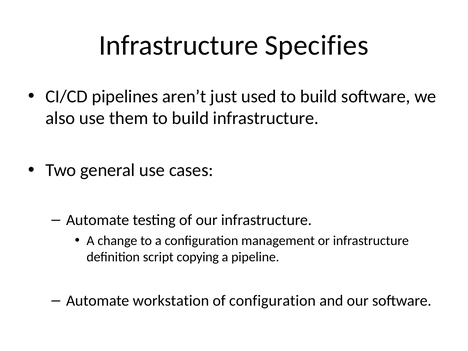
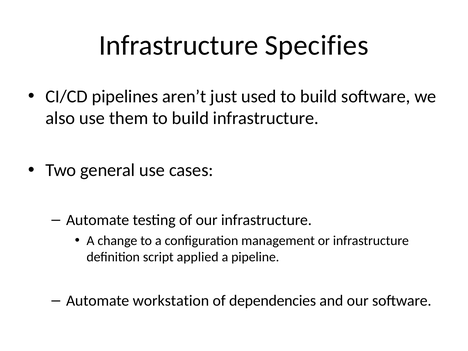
copying: copying -> applied
of configuration: configuration -> dependencies
